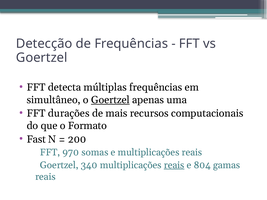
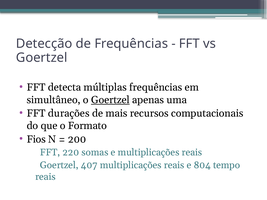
Fast: Fast -> Fios
970: 970 -> 220
340: 340 -> 407
reais at (174, 165) underline: present -> none
gamas: gamas -> tempo
